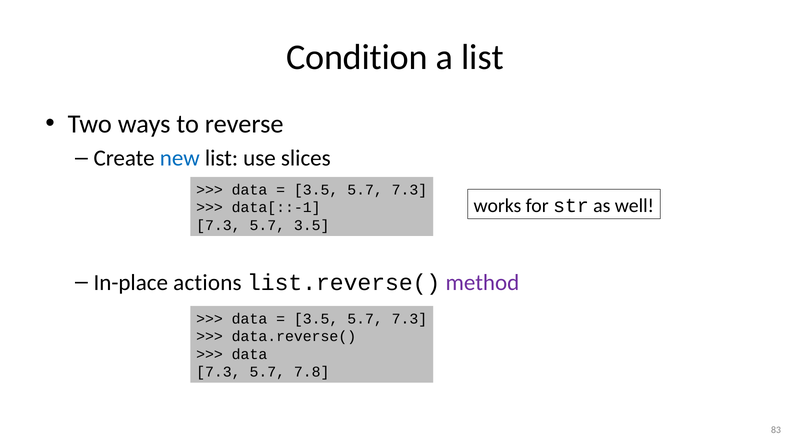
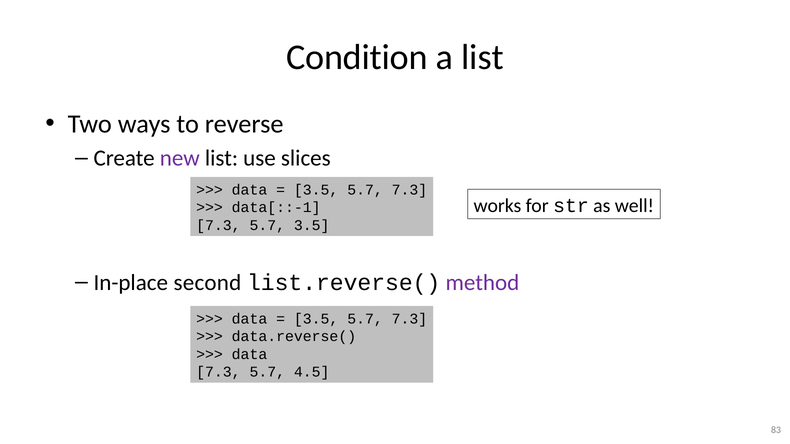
new colour: blue -> purple
actions: actions -> second
7.8: 7.8 -> 4.5
